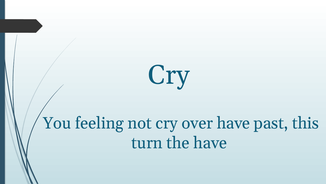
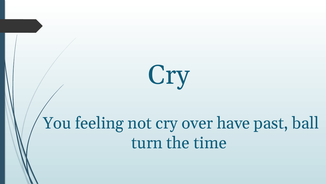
this: this -> ball
the have: have -> time
